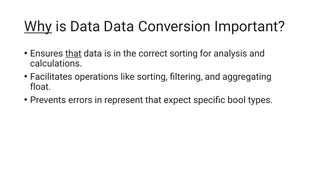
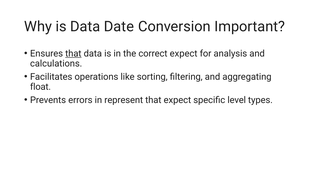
Why underline: present -> none
Data Data: Data -> Date
correct sorting: sorting -> expect
bool: bool -> level
